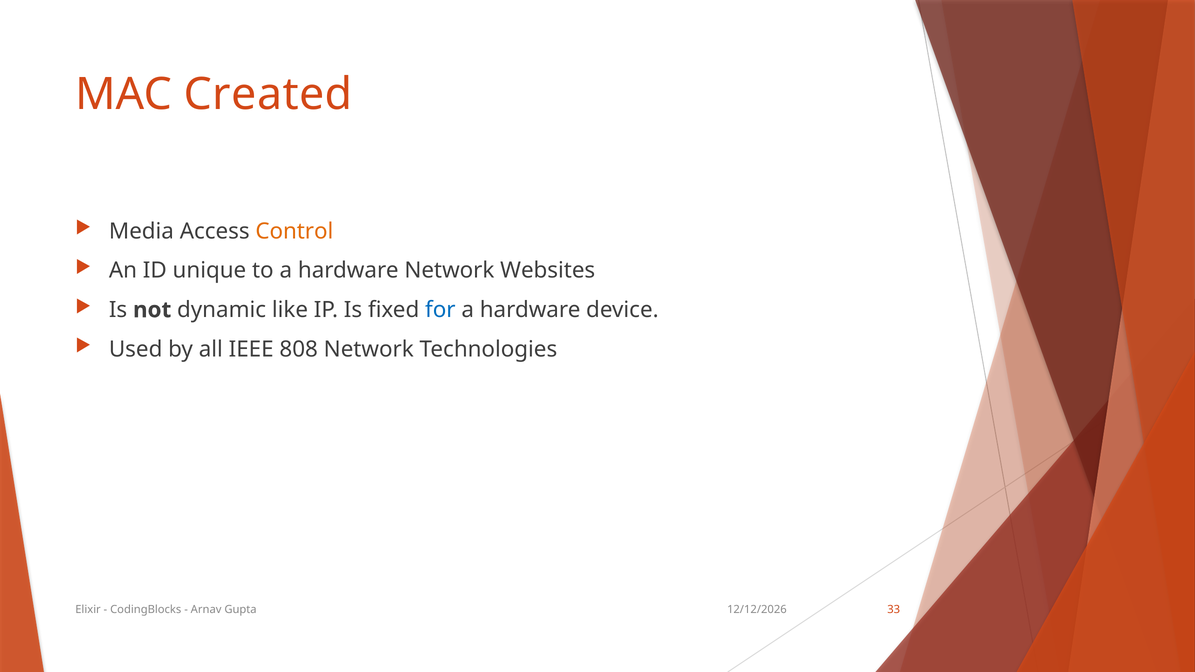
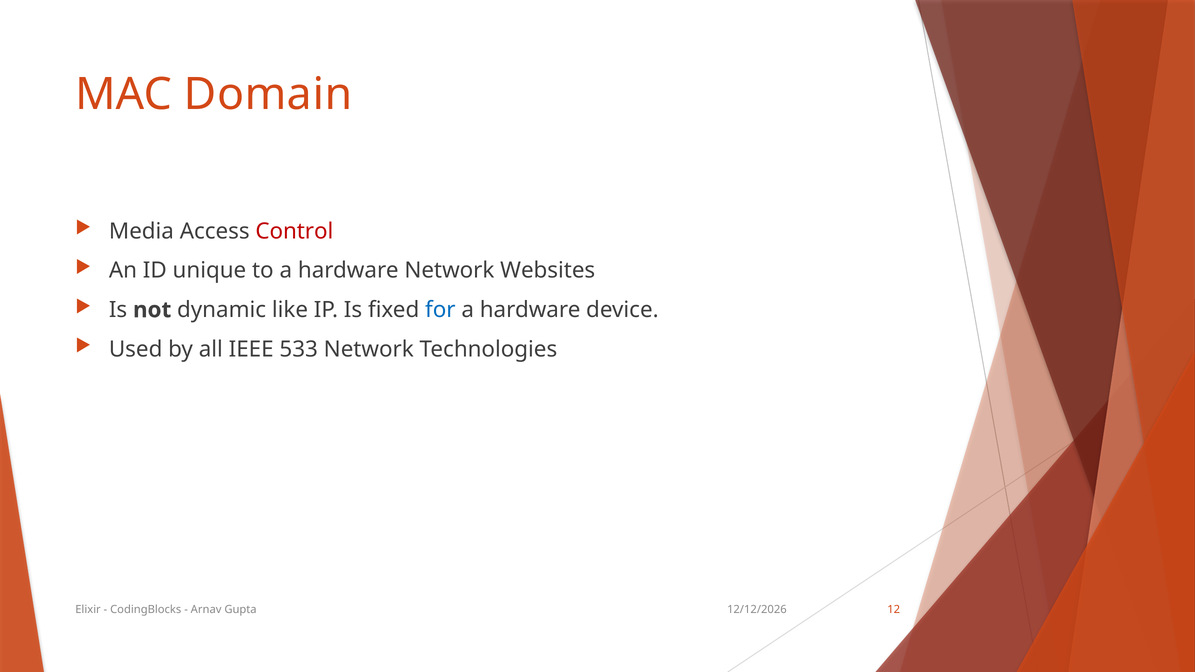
Created: Created -> Domain
Control colour: orange -> red
808: 808 -> 533
33: 33 -> 12
